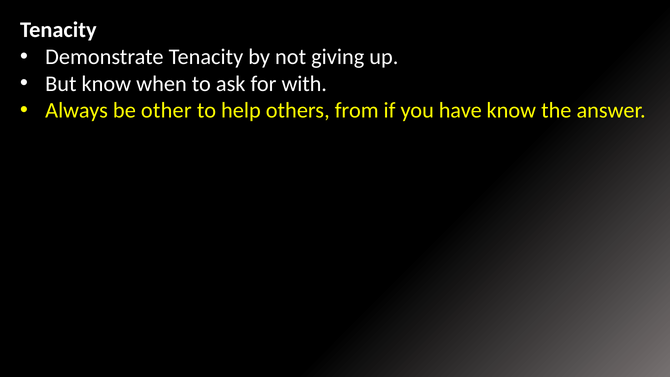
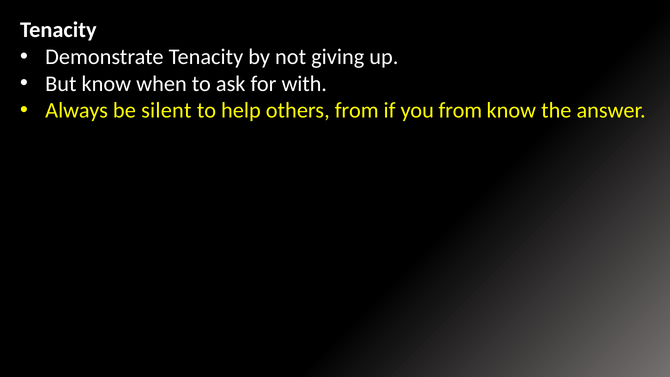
other: other -> silent
you have: have -> from
